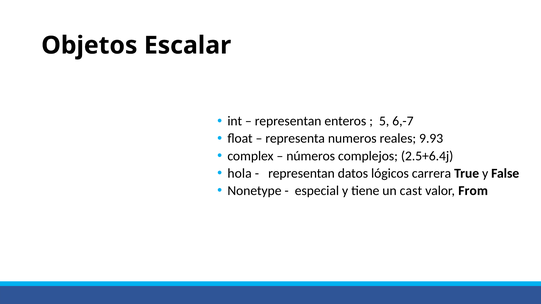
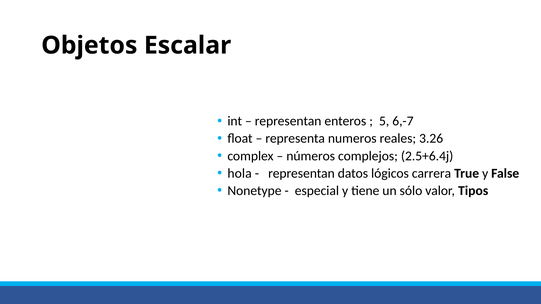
9.93: 9.93 -> 3.26
cast: cast -> sólo
From: From -> Tipos
